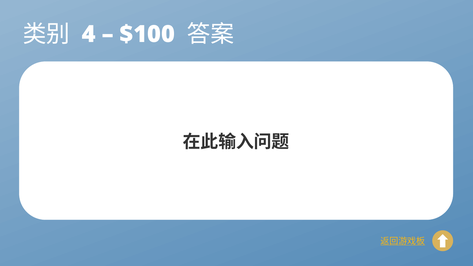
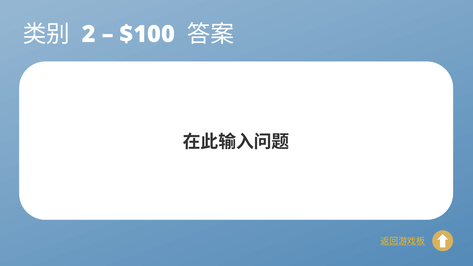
4: 4 -> 2
